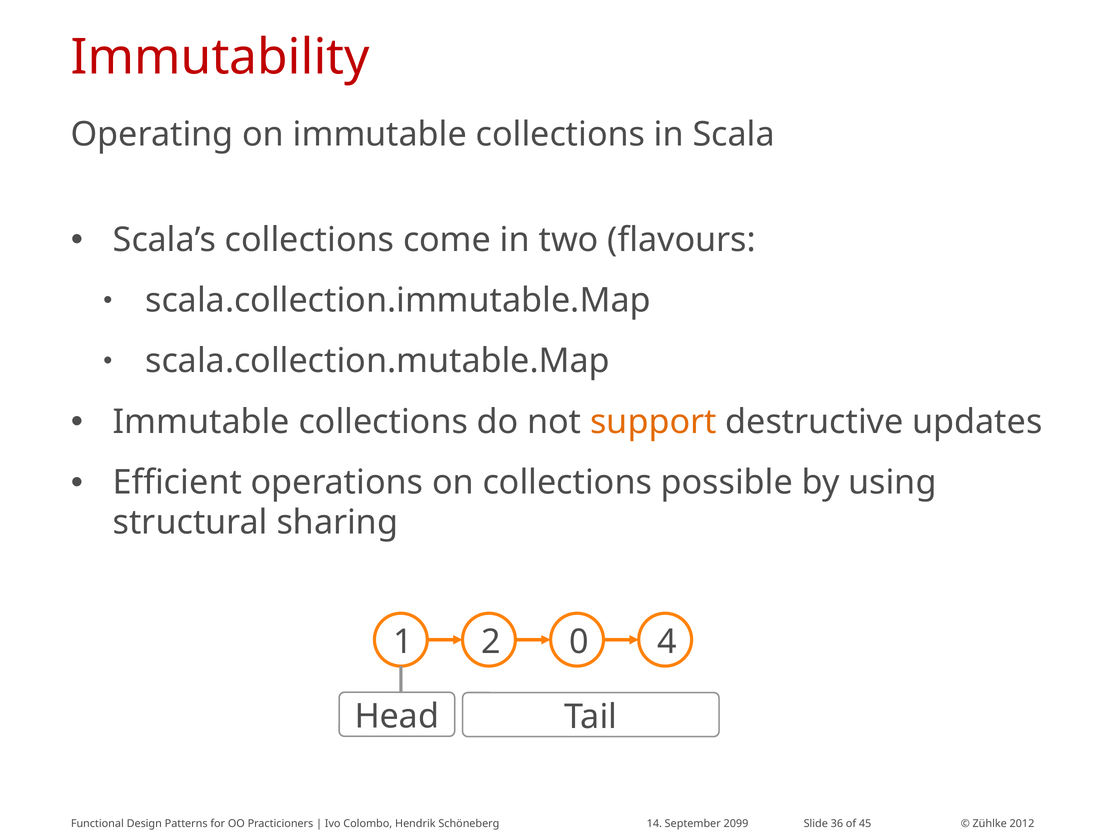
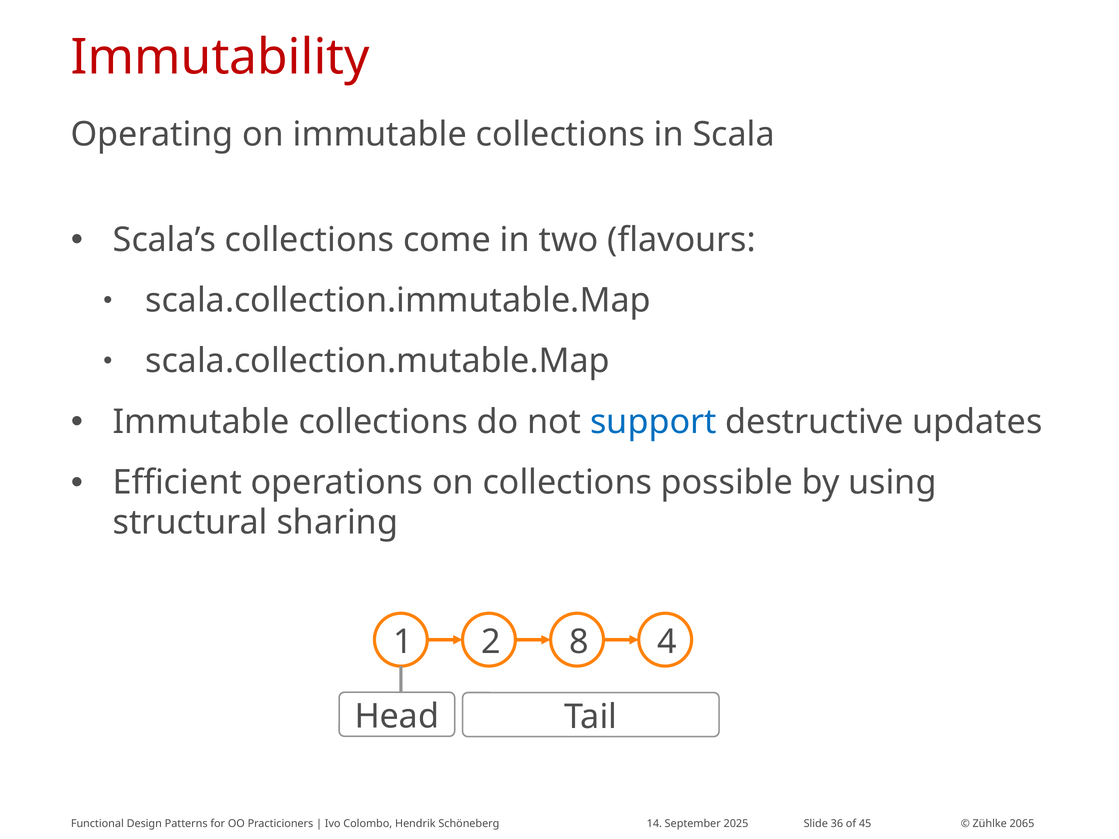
support colour: orange -> blue
0: 0 -> 8
2099: 2099 -> 2025
2012: 2012 -> 2065
